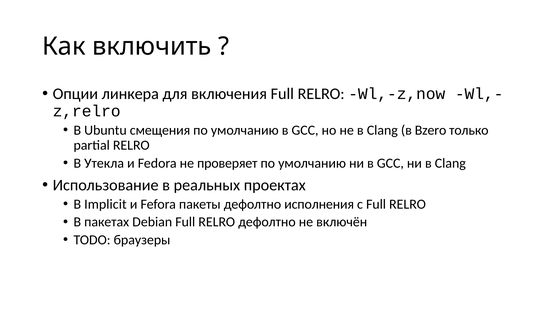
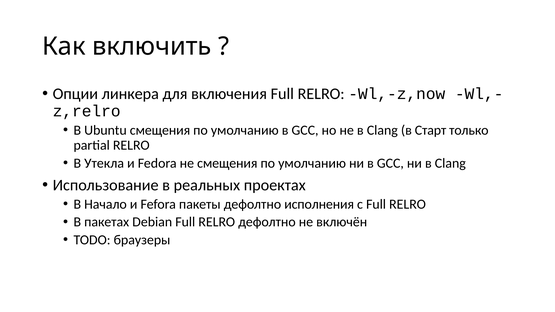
Bzero: Bzero -> Старт
не проверяет: проверяет -> смещения
Implicit: Implicit -> Начало
